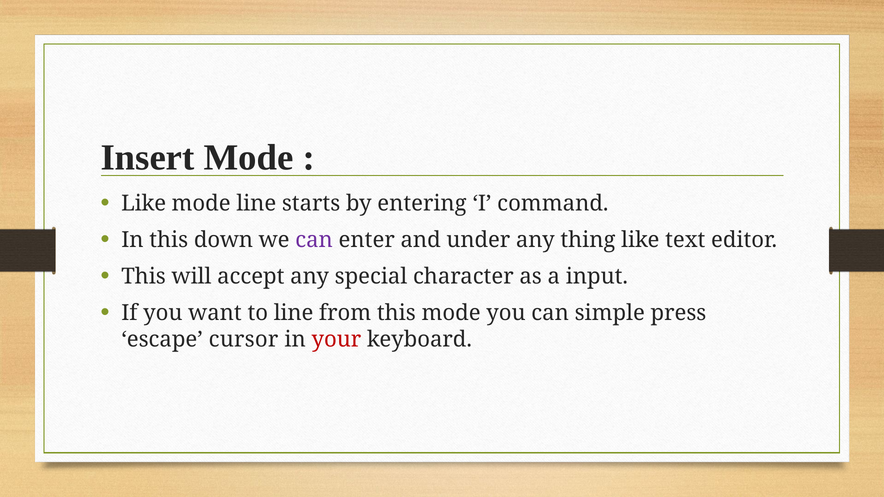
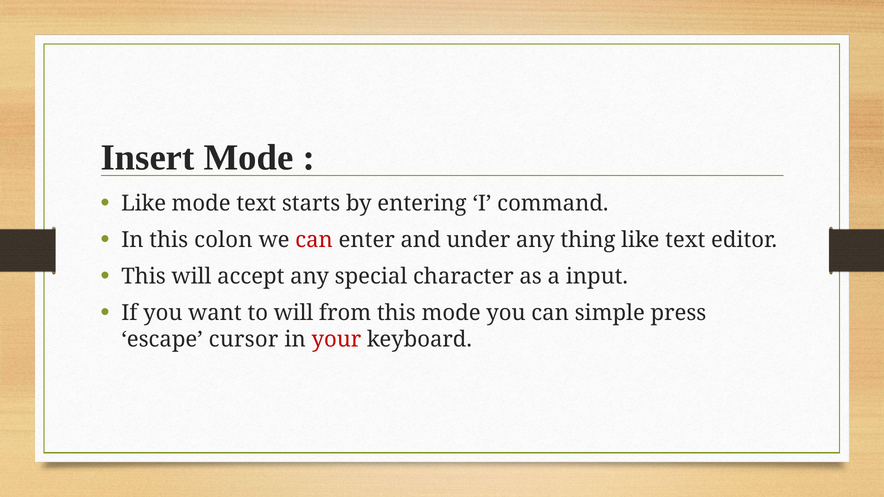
mode line: line -> text
down: down -> colon
can at (314, 240) colour: purple -> red
to line: line -> will
